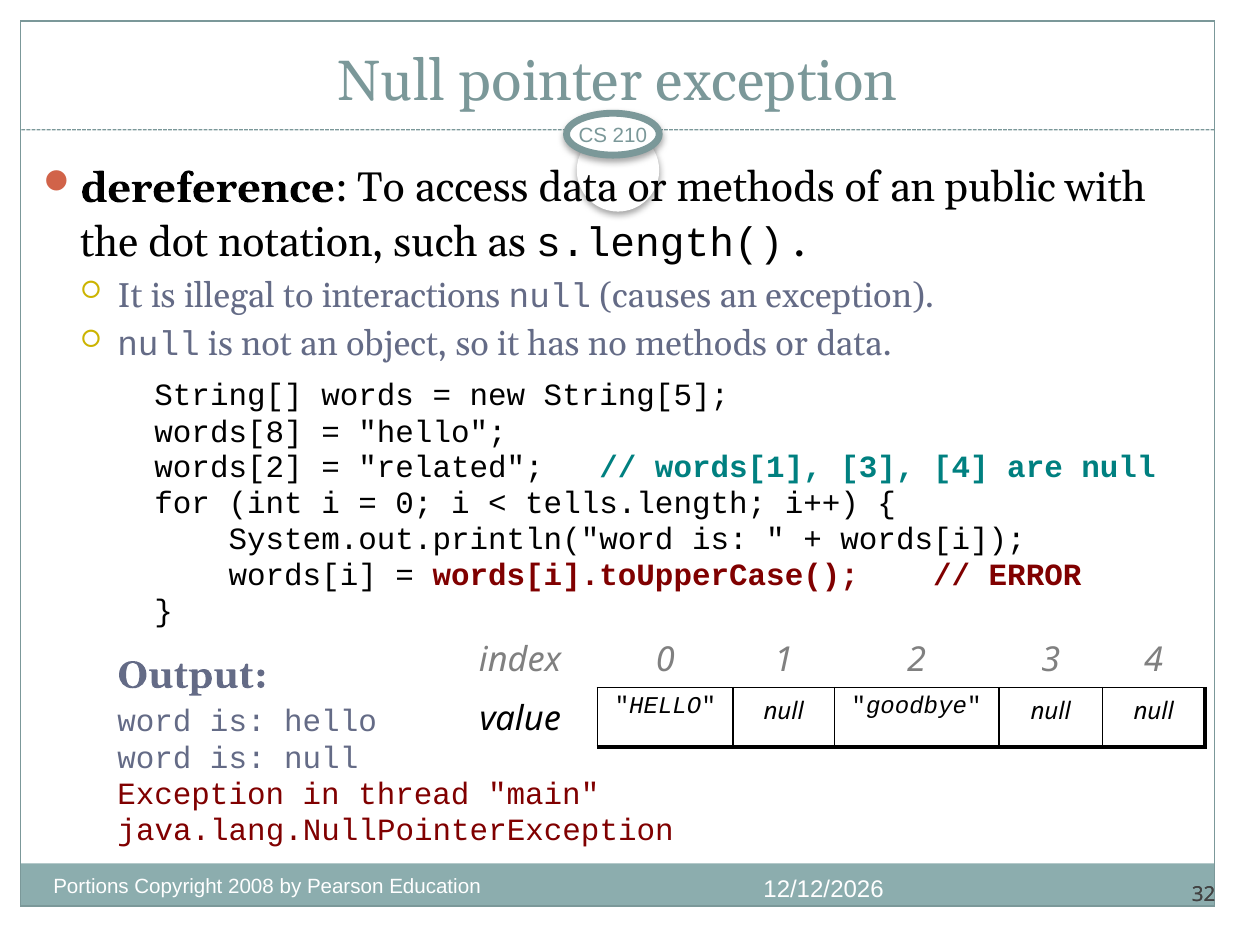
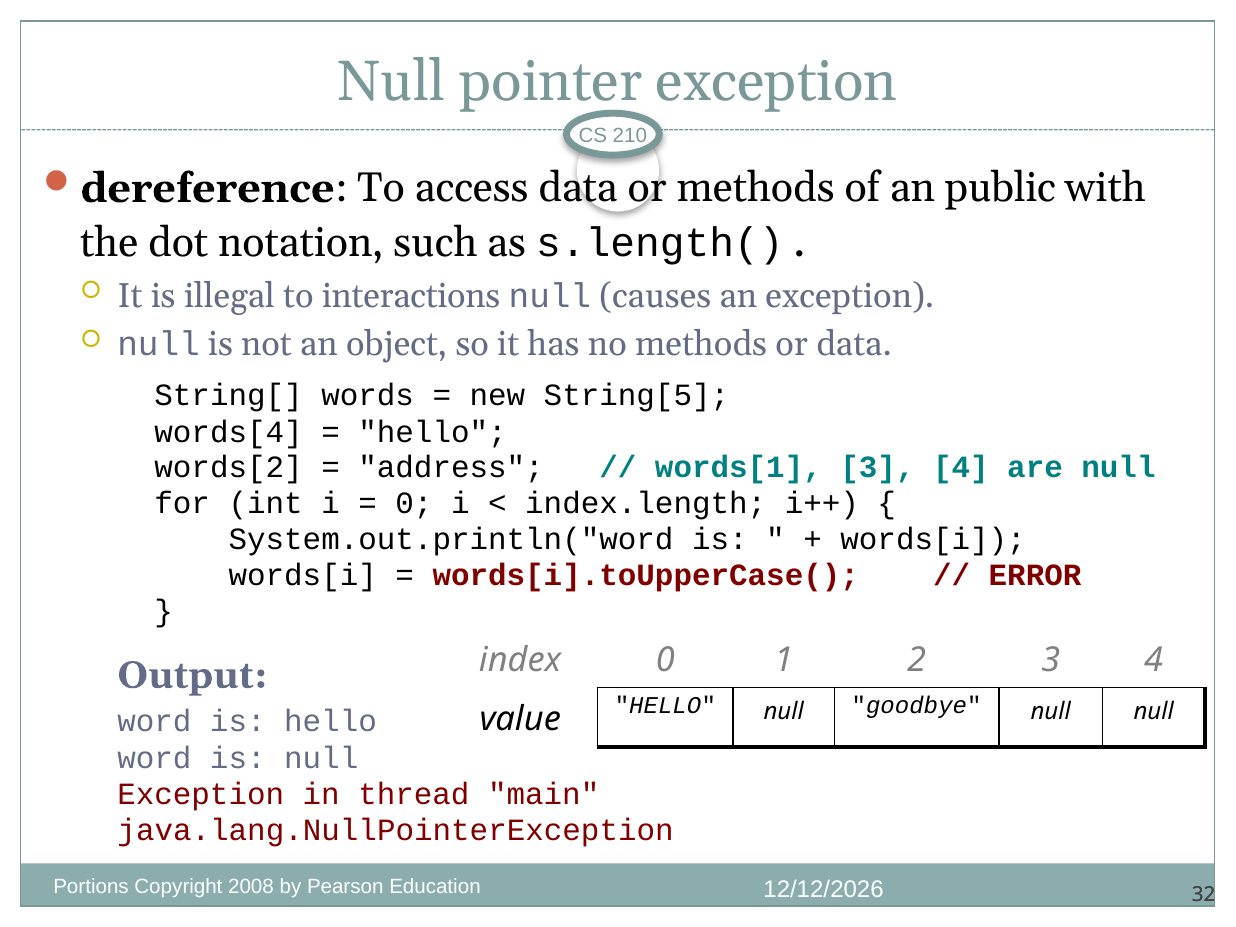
words[8: words[8 -> words[4
related: related -> address
tells.length: tells.length -> index.length
